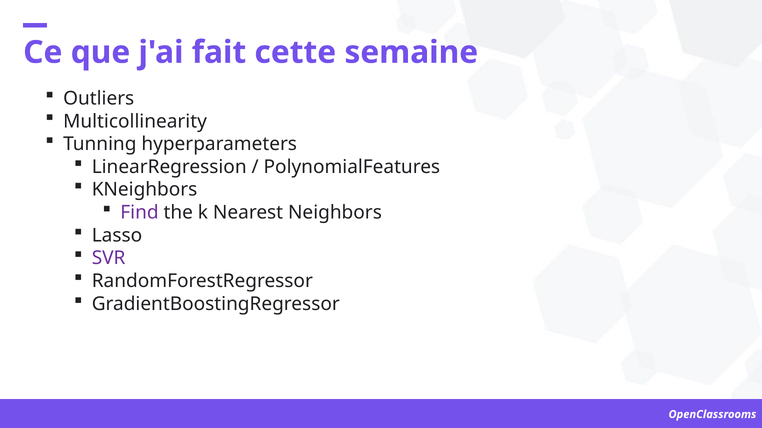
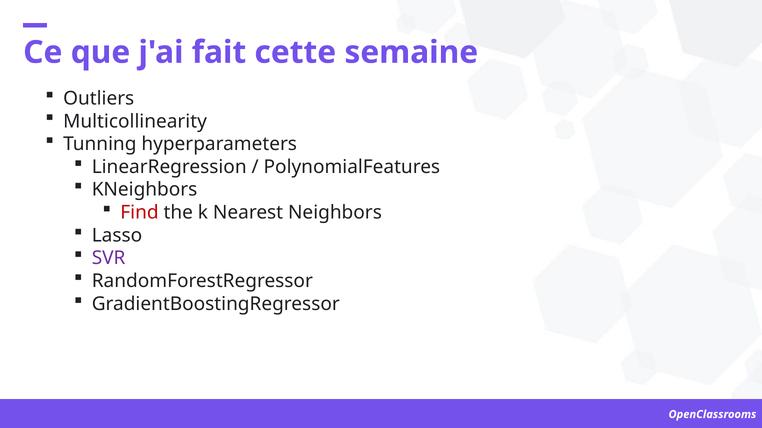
Find colour: purple -> red
